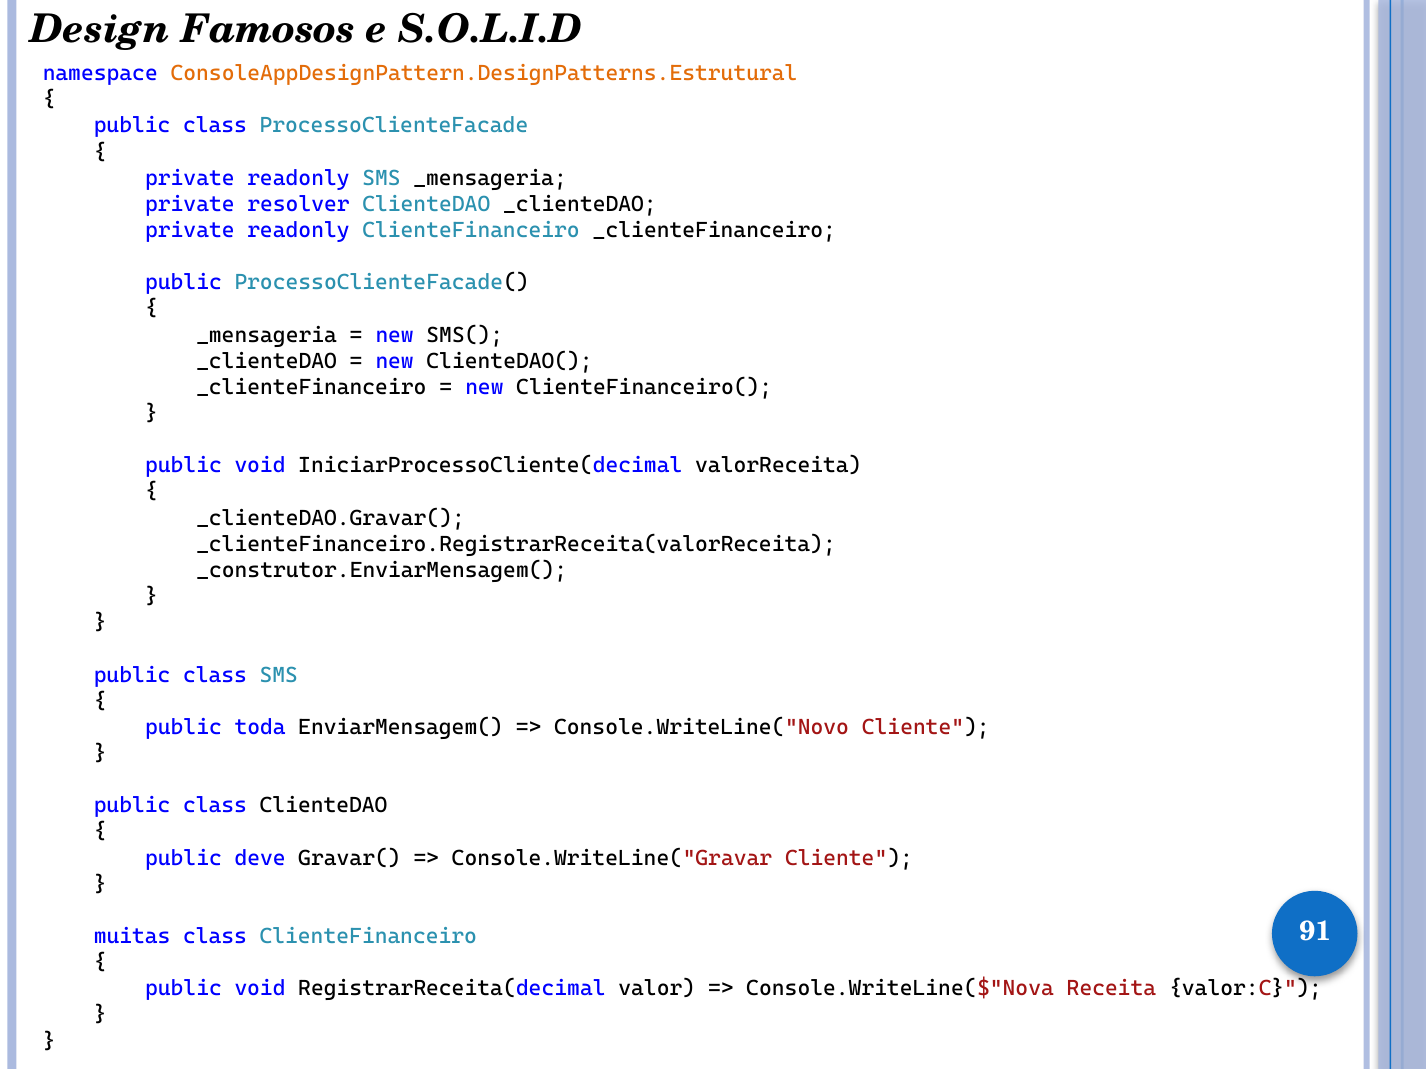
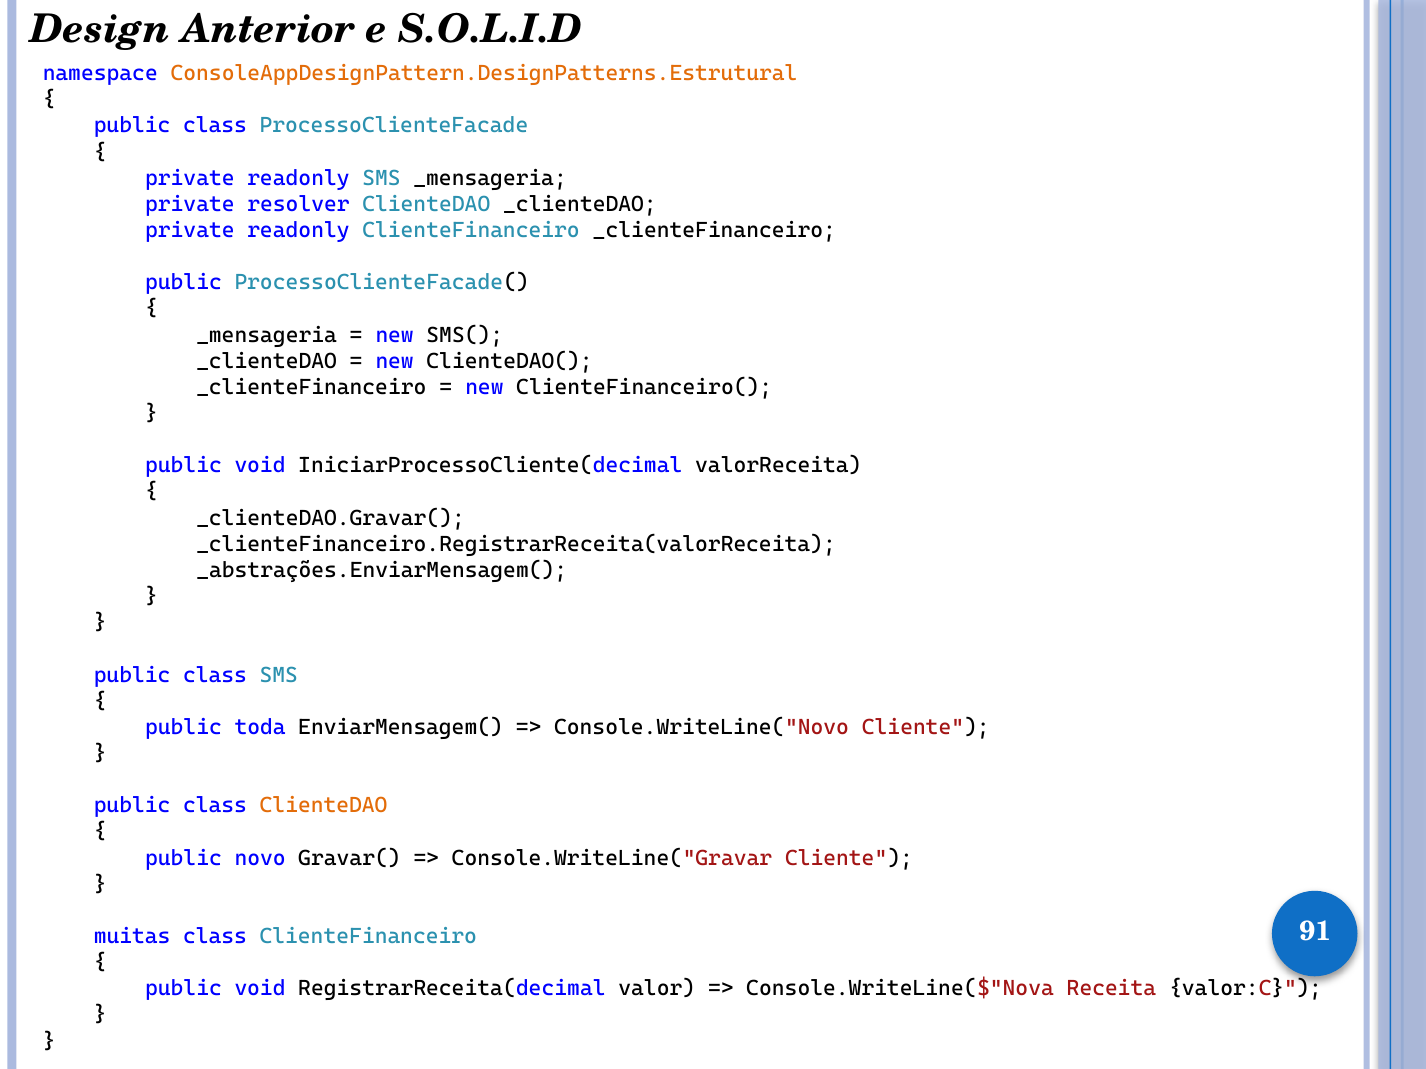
Famosos: Famosos -> Anterior
_construtor.EnviarMensagem(: _construtor.EnviarMensagem( -> _abstrações.EnviarMensagem(
ClienteDAO at (324, 806) colour: black -> orange
deve: deve -> novo
